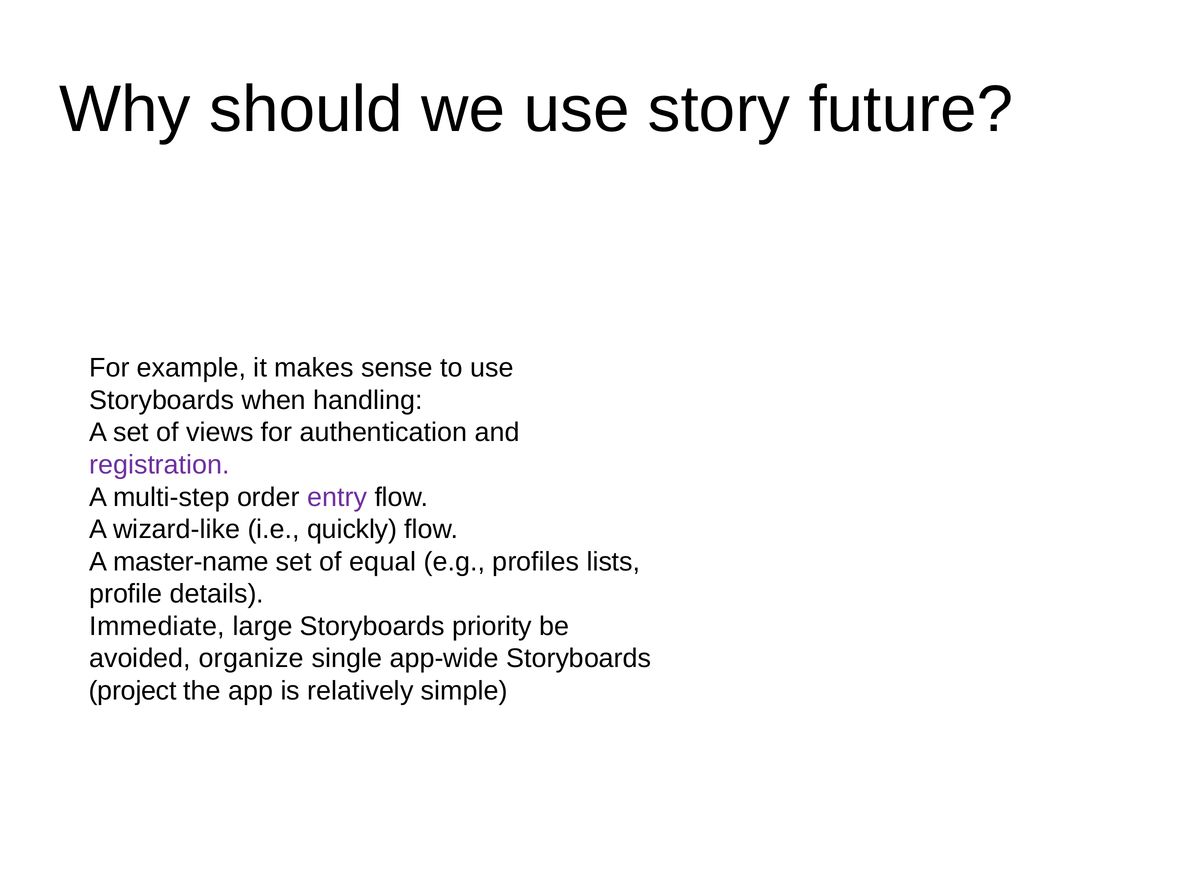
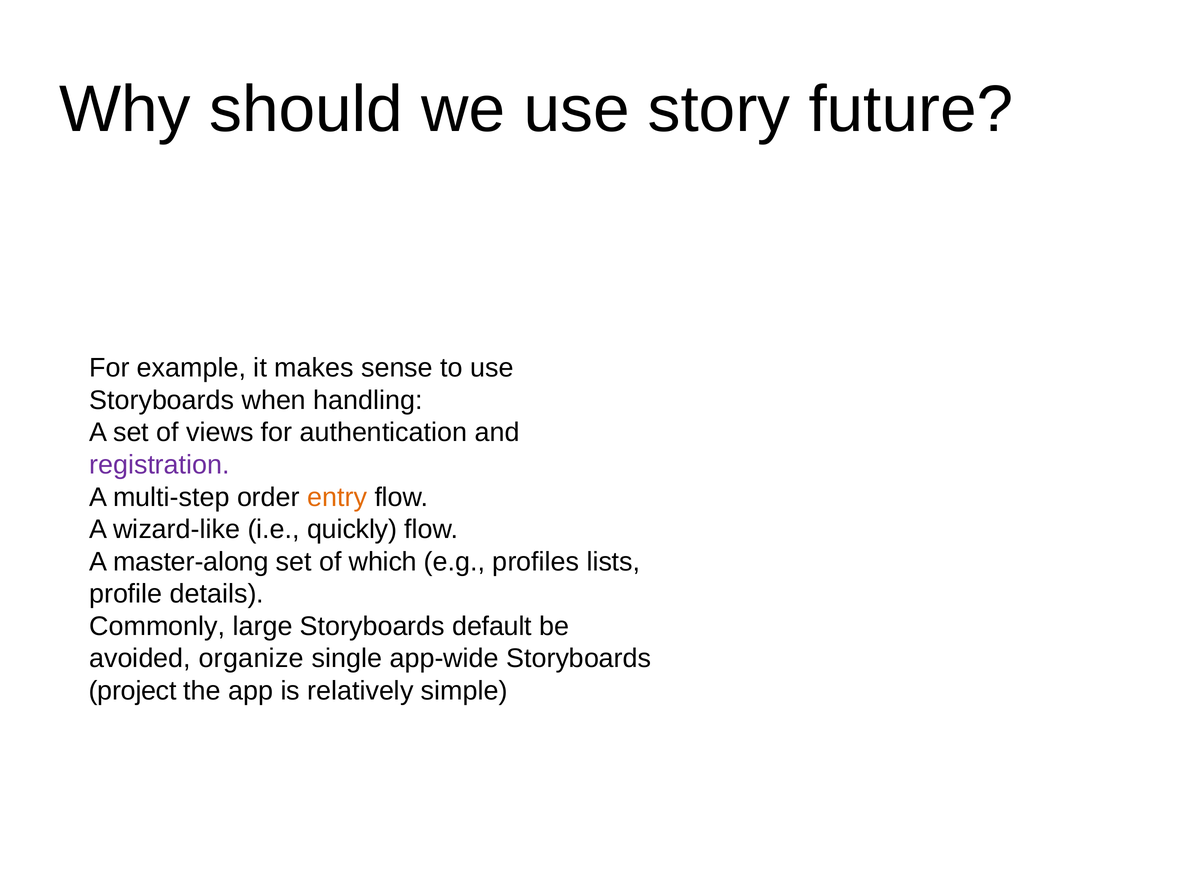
entry colour: purple -> orange
master-name: master-name -> master-along
equal: equal -> which
Immediate: Immediate -> Commonly
priority: priority -> default
